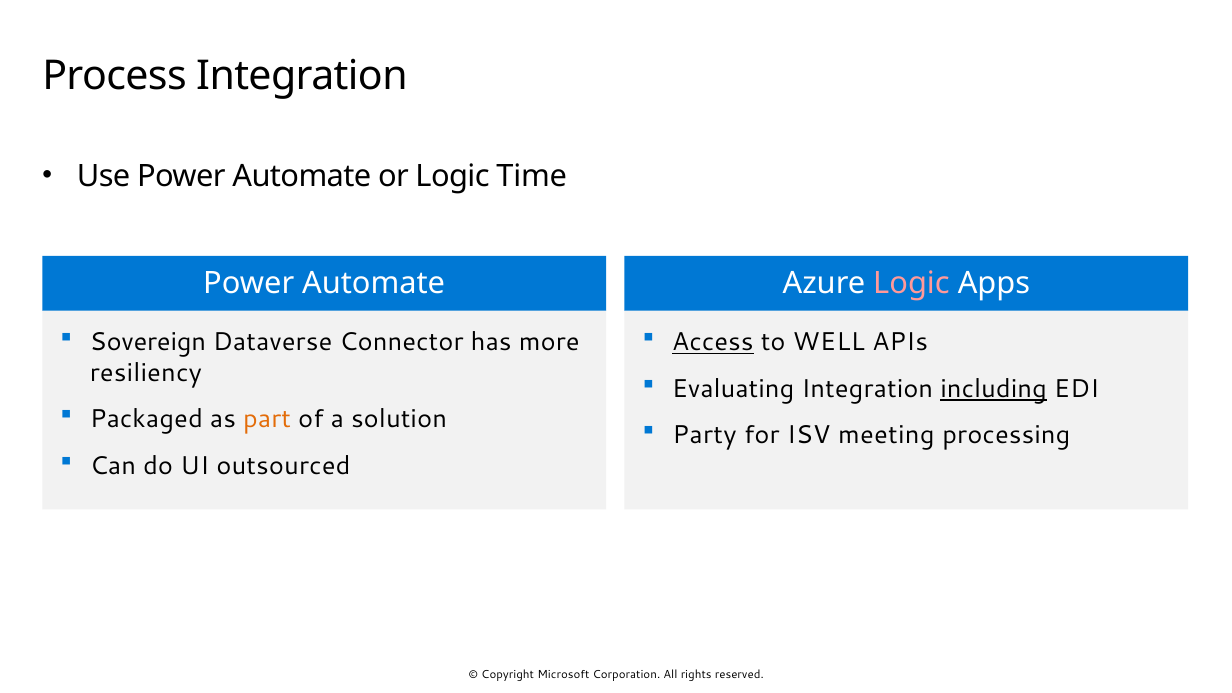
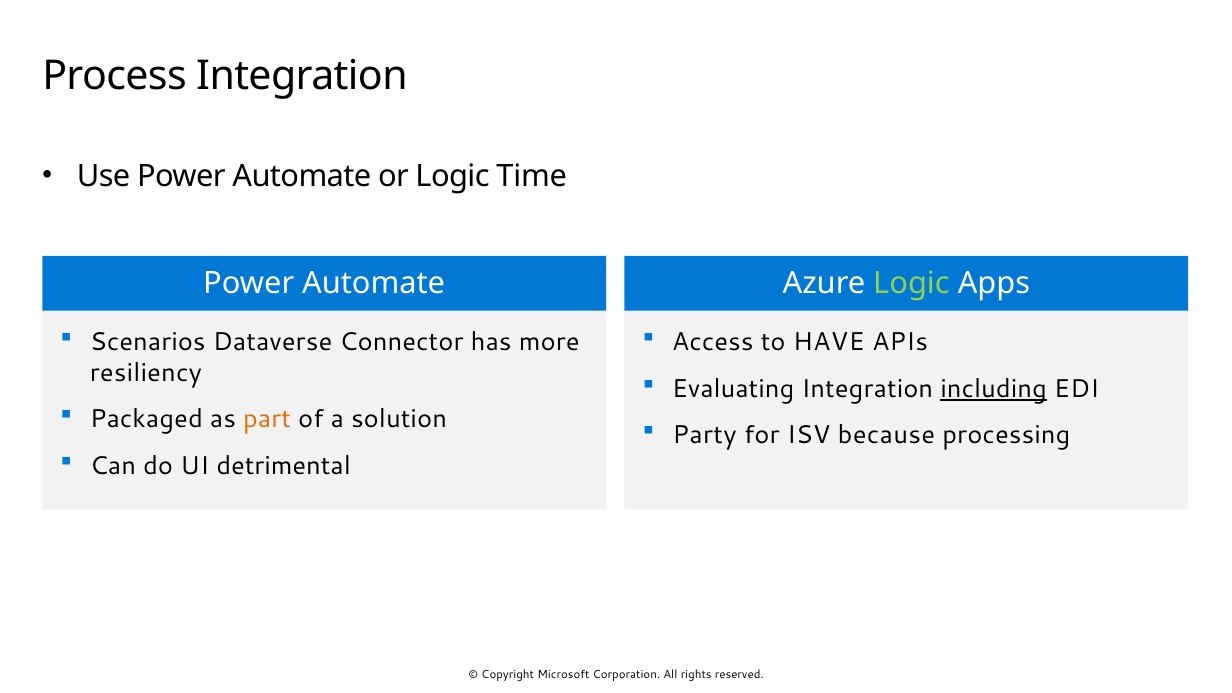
Logic at (911, 284) colour: pink -> light green
Sovereign: Sovereign -> Scenarios
Access underline: present -> none
WELL: WELL -> HAVE
meeting: meeting -> because
outsourced: outsourced -> detrimental
